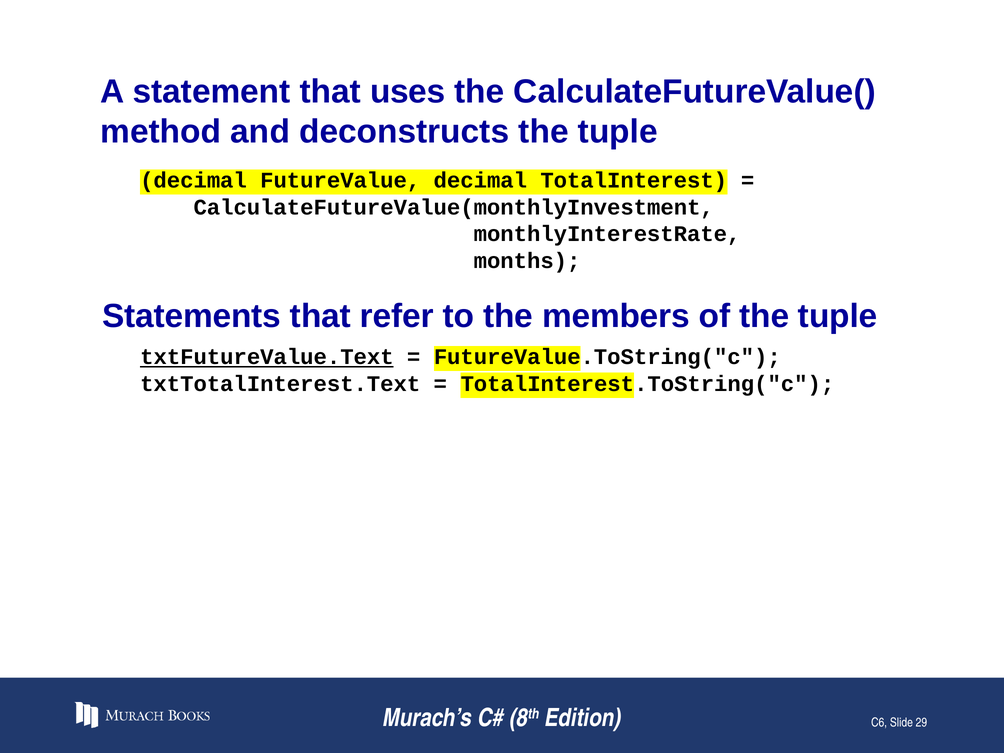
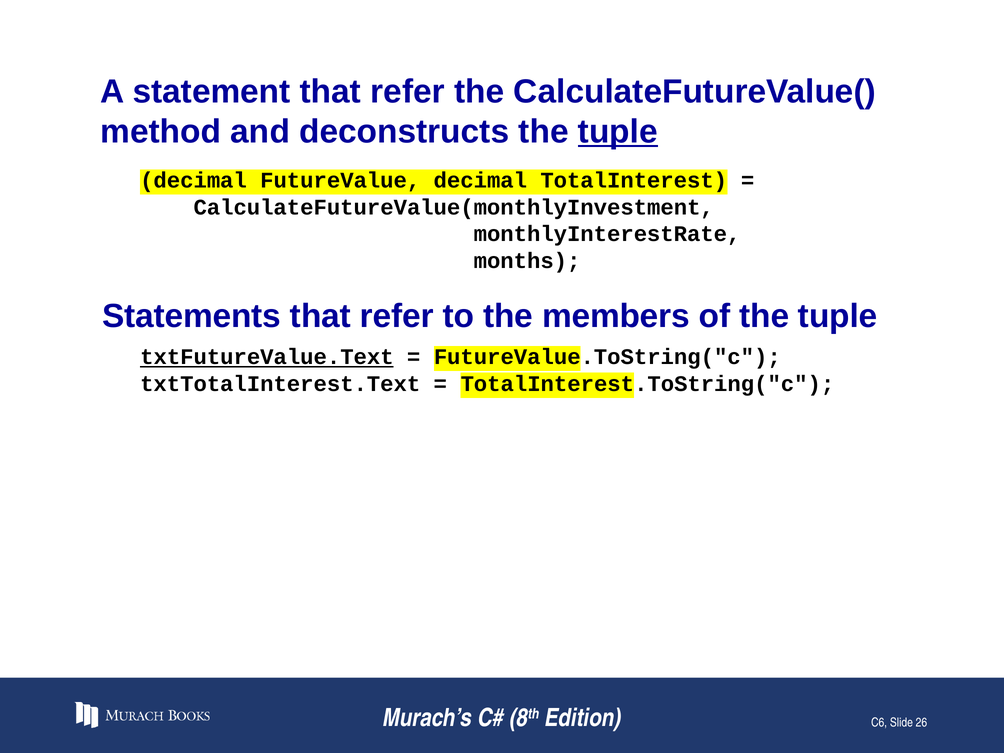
statement that uses: uses -> refer
tuple at (618, 132) underline: none -> present
29: 29 -> 26
